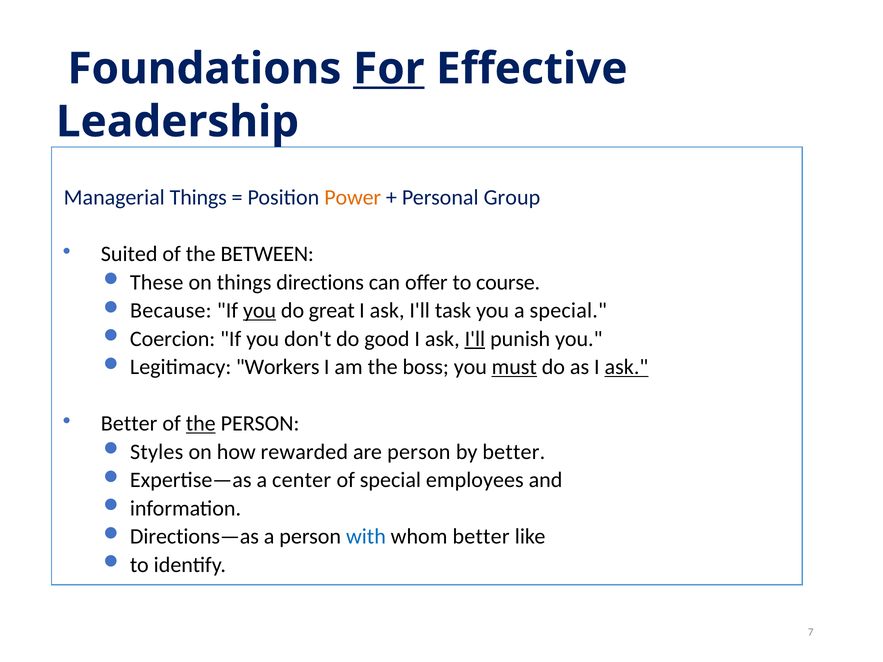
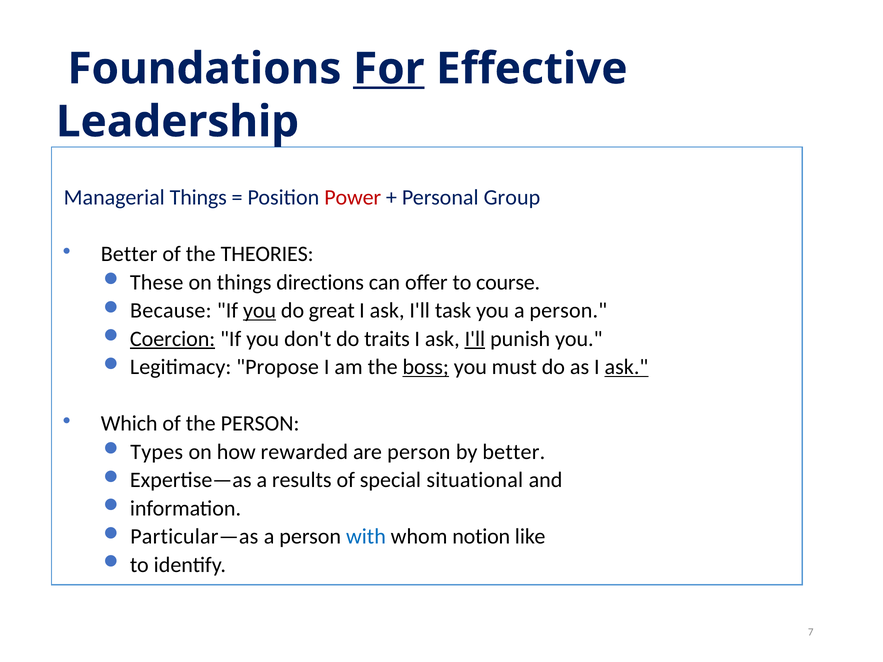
Power colour: orange -> red
Suited at (129, 254): Suited -> Better
BETWEEN: BETWEEN -> THEORIES
you a special: special -> person
Coercion underline: none -> present
good: good -> traits
Workers: Workers -> Propose
boss underline: none -> present
must underline: present -> none
Better at (129, 424): Better -> Which
the at (201, 424) underline: present -> none
Styles: Styles -> Types
center: center -> results
employees: employees -> situational
Directions—as: Directions—as -> Particular—as
whom better: better -> notion
